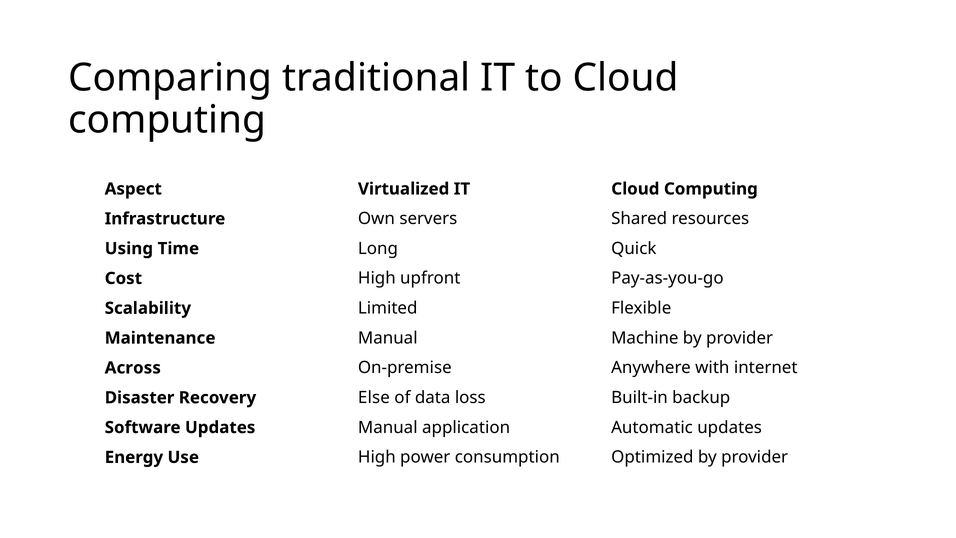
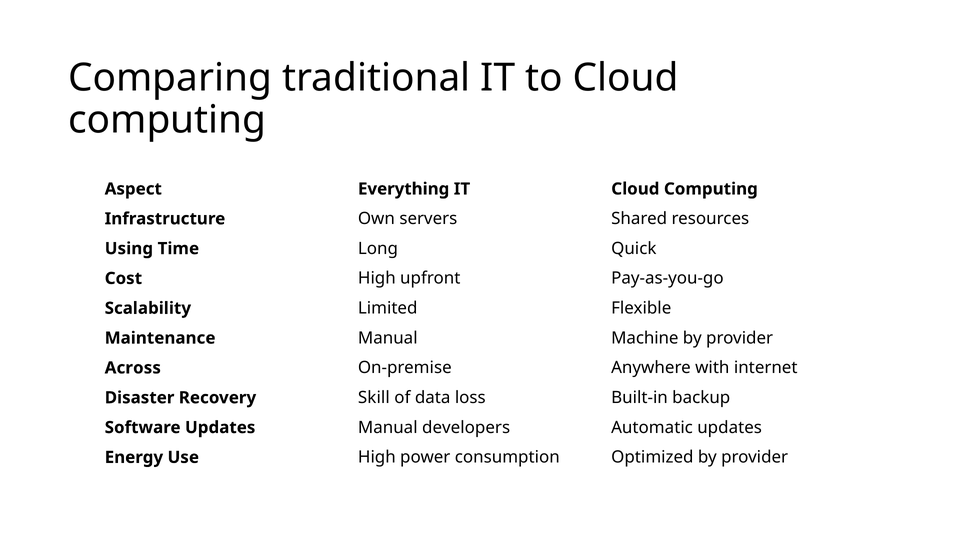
Virtualized: Virtualized -> Everything
Else: Else -> Skill
application: application -> developers
